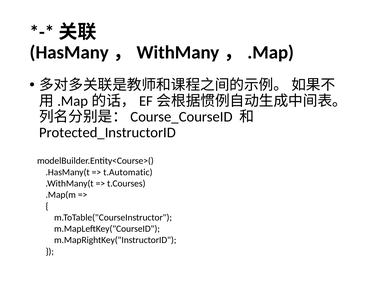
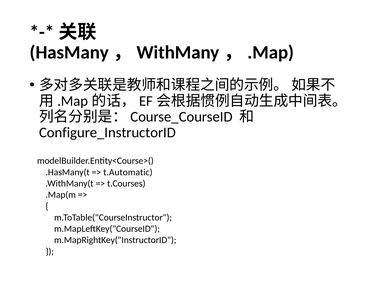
Protected_InstructorID: Protected_InstructorID -> Configure_InstructorID
